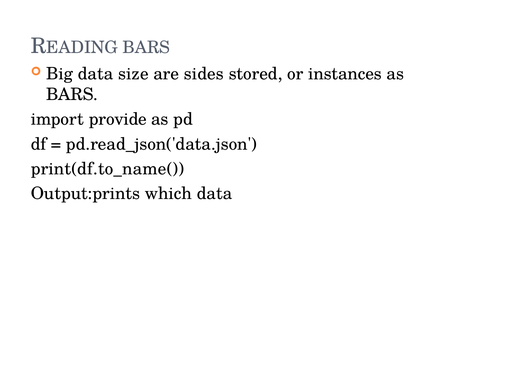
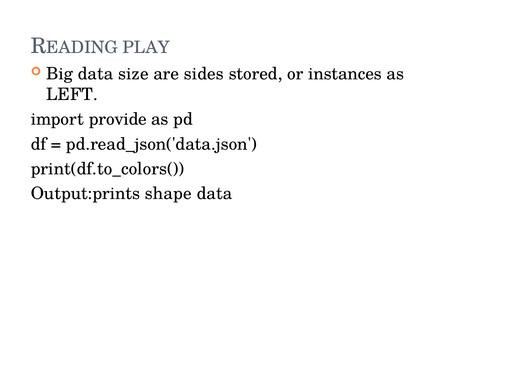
BARS at (146, 47): BARS -> PLAY
BARS at (72, 94): BARS -> LEFT
print(df.to_name(: print(df.to_name( -> print(df.to_colors(
which: which -> shape
